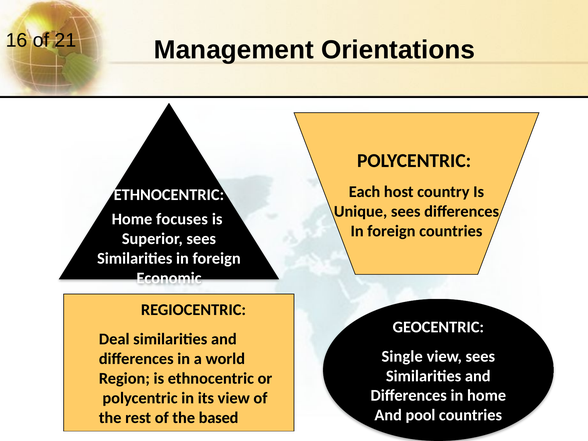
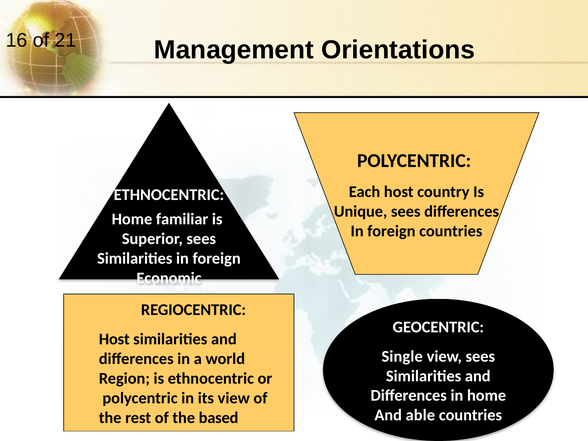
focuses: focuses -> familiar
Deal at (114, 339): Deal -> Host
pool: pool -> able
